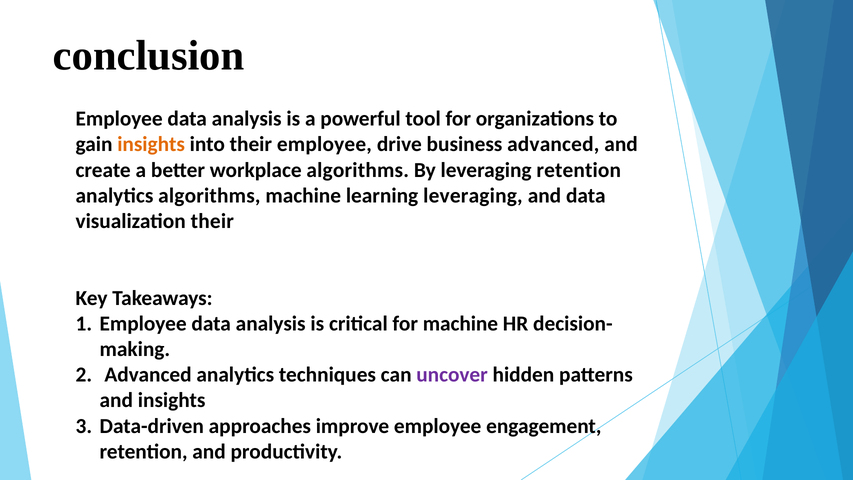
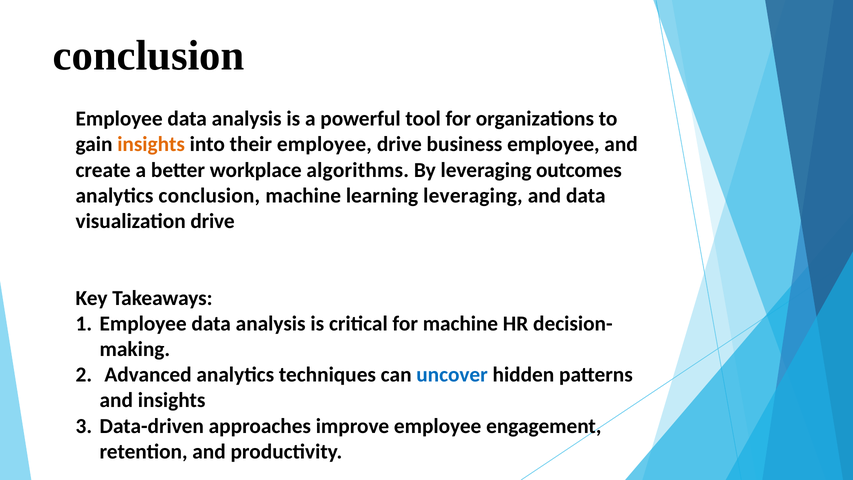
business advanced: advanced -> employee
leveraging retention: retention -> outcomes
analytics algorithms: algorithms -> conclusion
visualization their: their -> drive
uncover colour: purple -> blue
